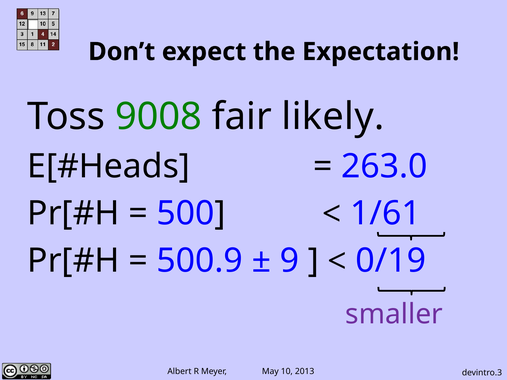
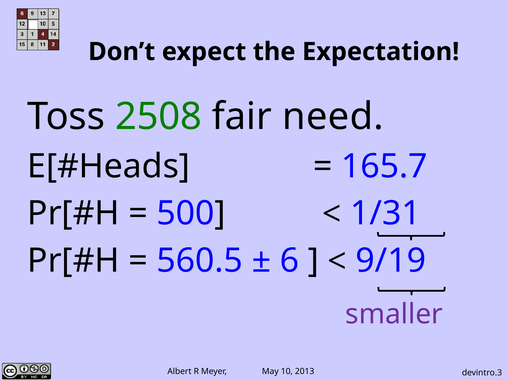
9008: 9008 -> 2508
likely: likely -> need
263.0: 263.0 -> 165.7
1/61: 1/61 -> 1/31
500.9: 500.9 -> 560.5
9: 9 -> 6
0/19: 0/19 -> 9/19
